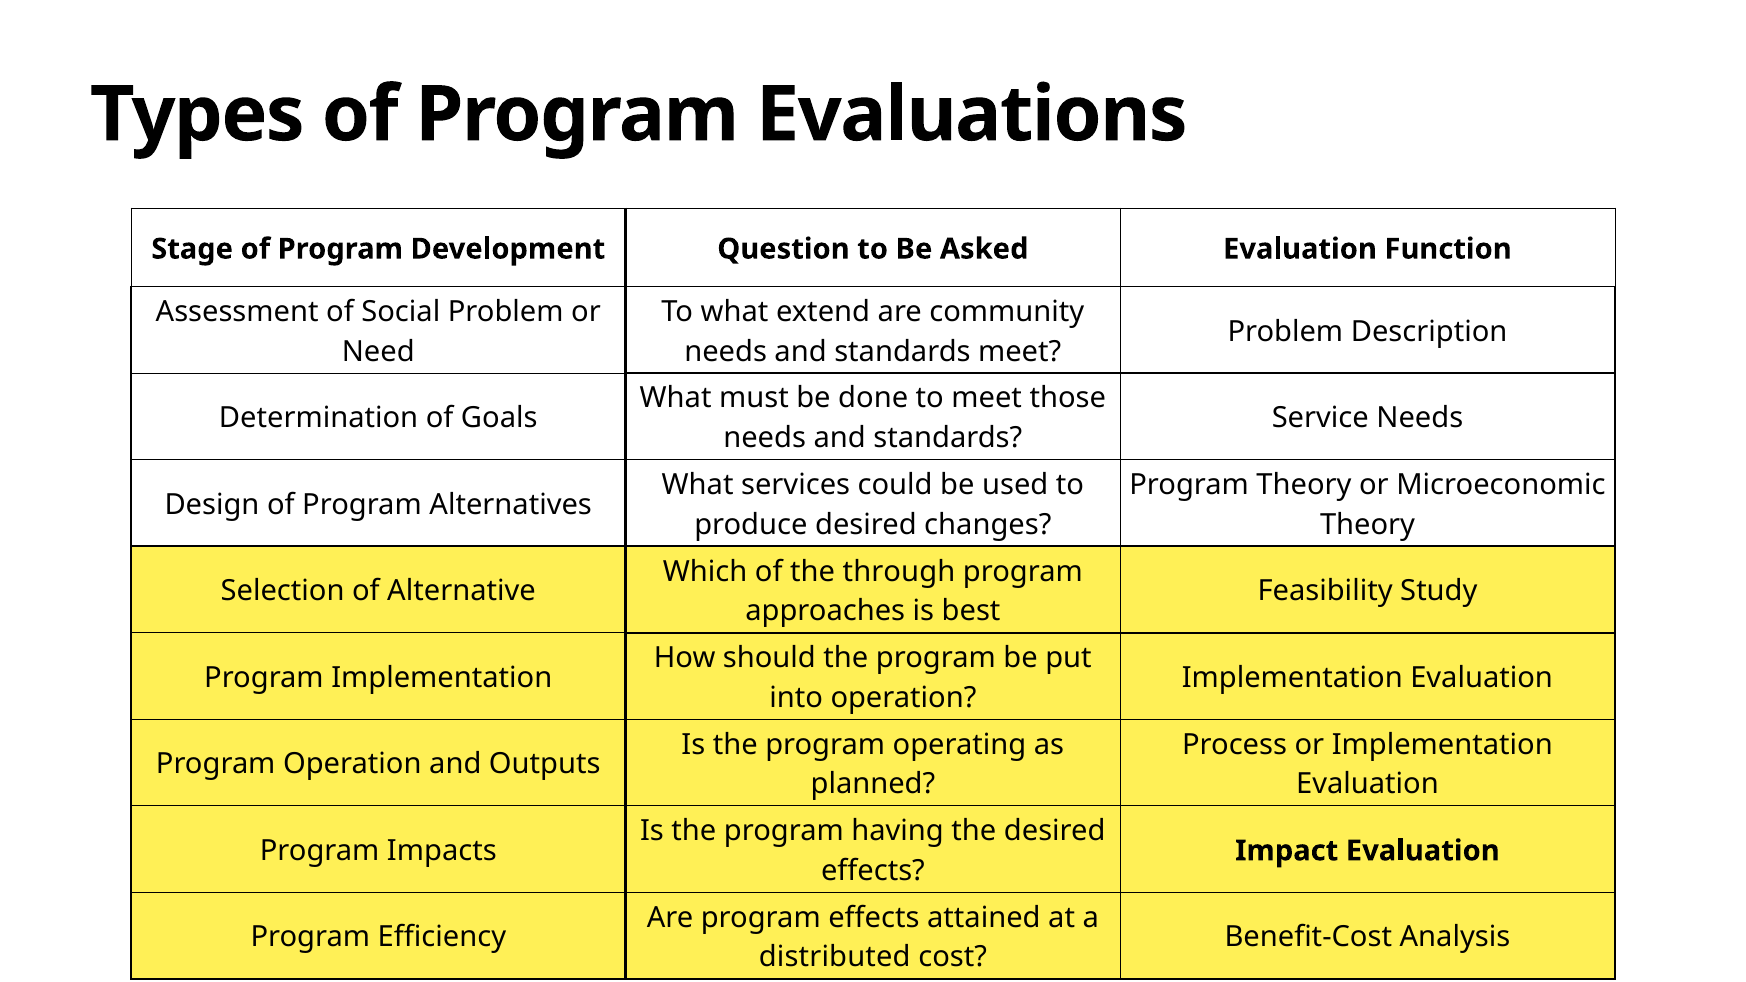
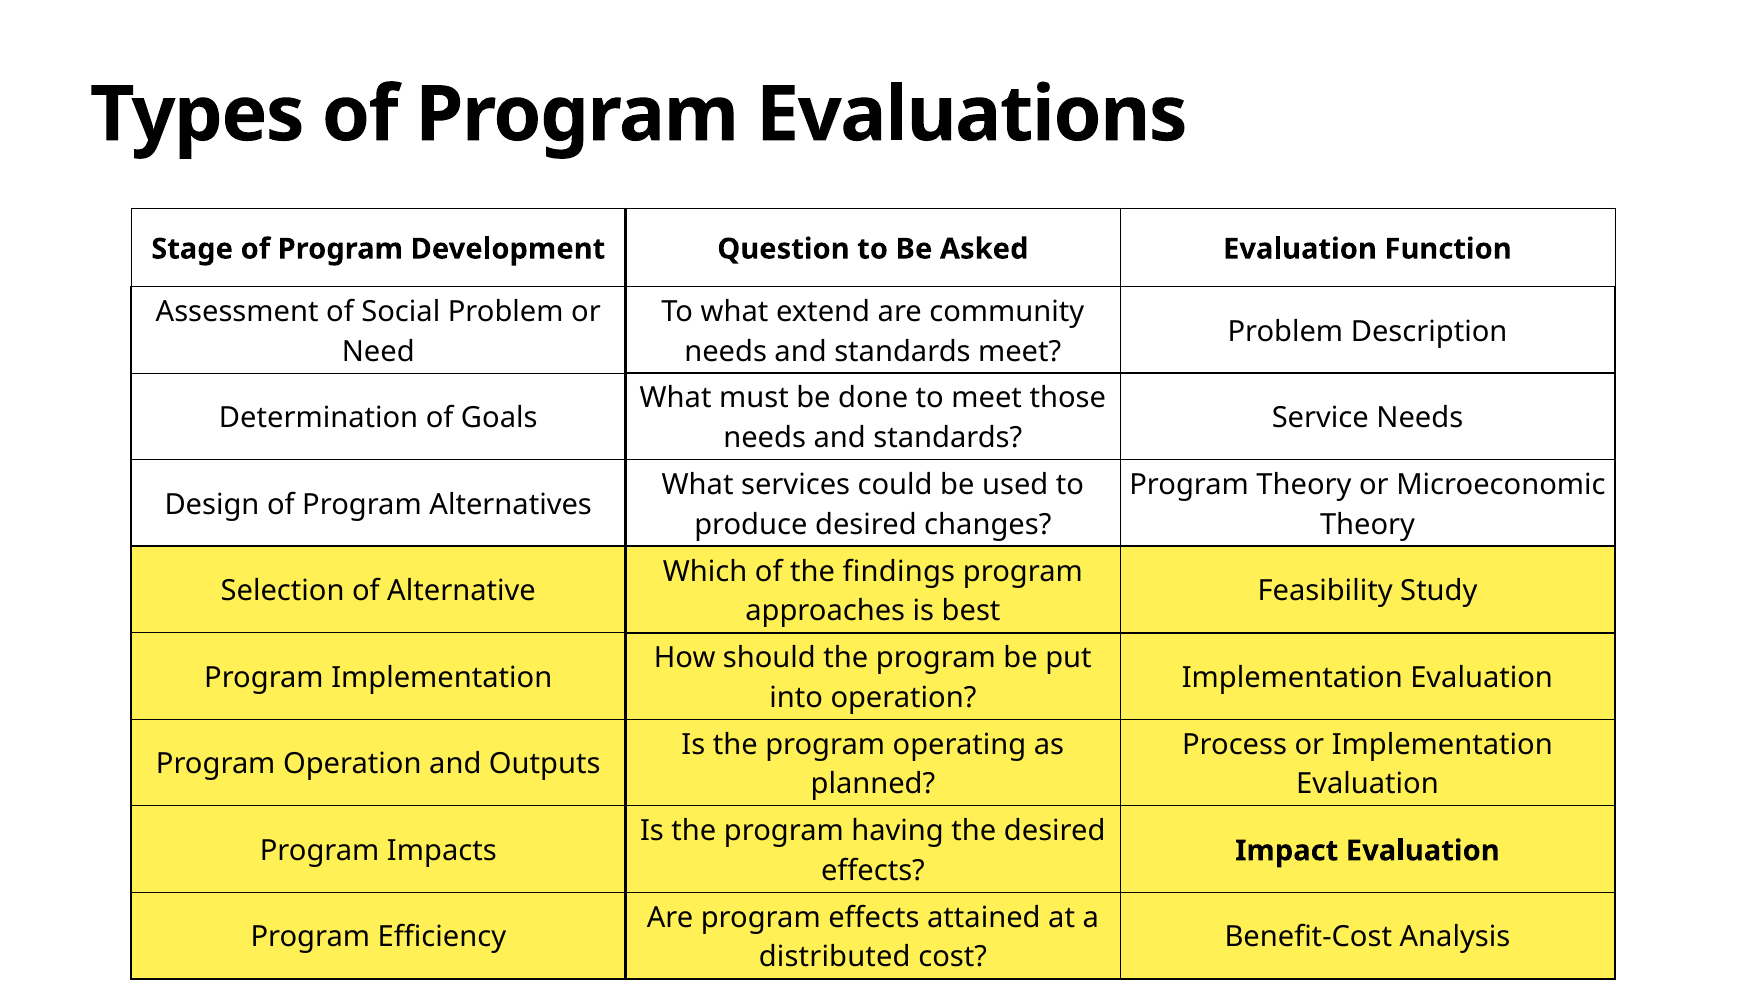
through: through -> findings
